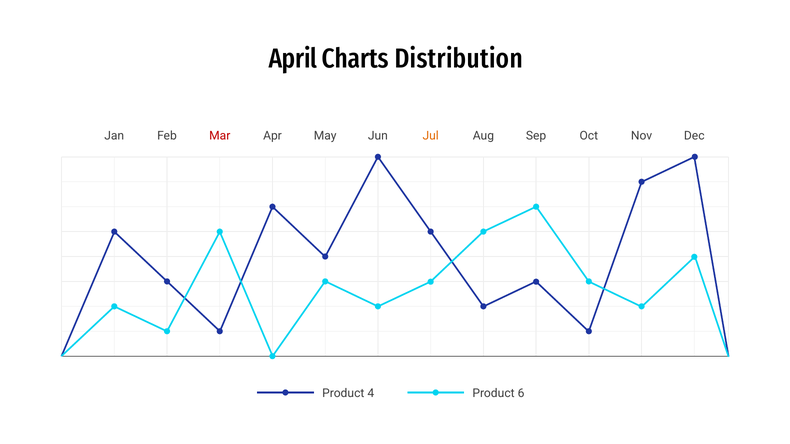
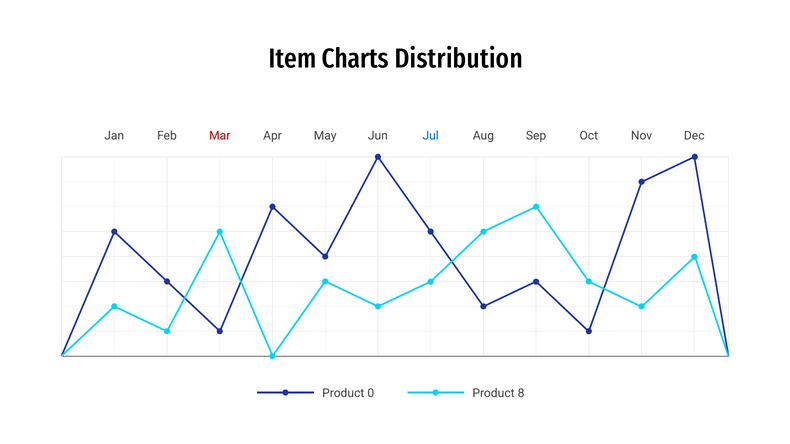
April: April -> Item
Jul colour: orange -> blue
4: 4 -> 0
6: 6 -> 8
